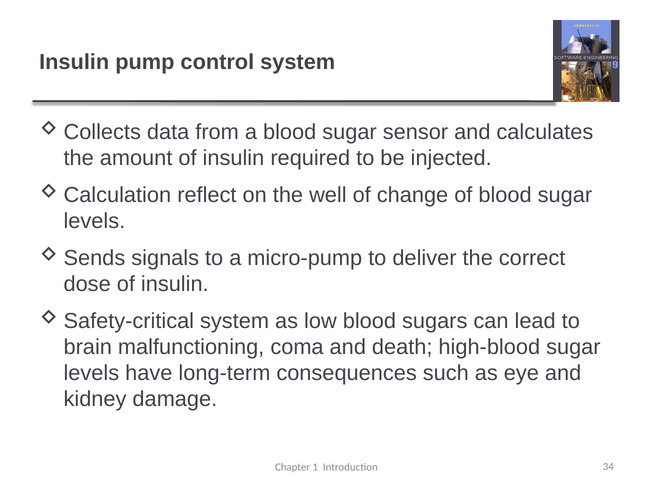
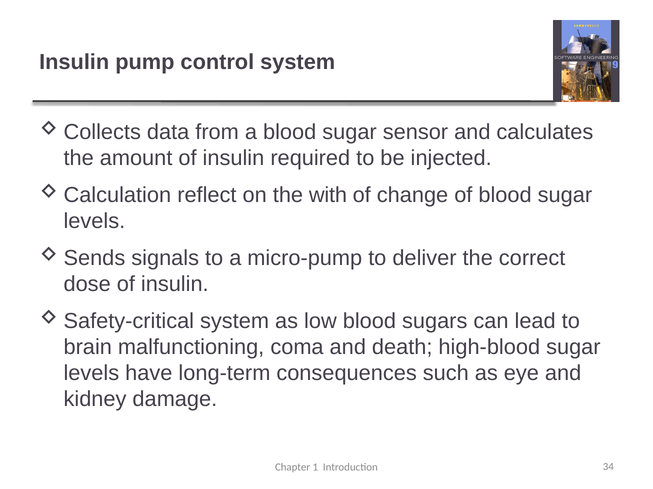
well: well -> with
